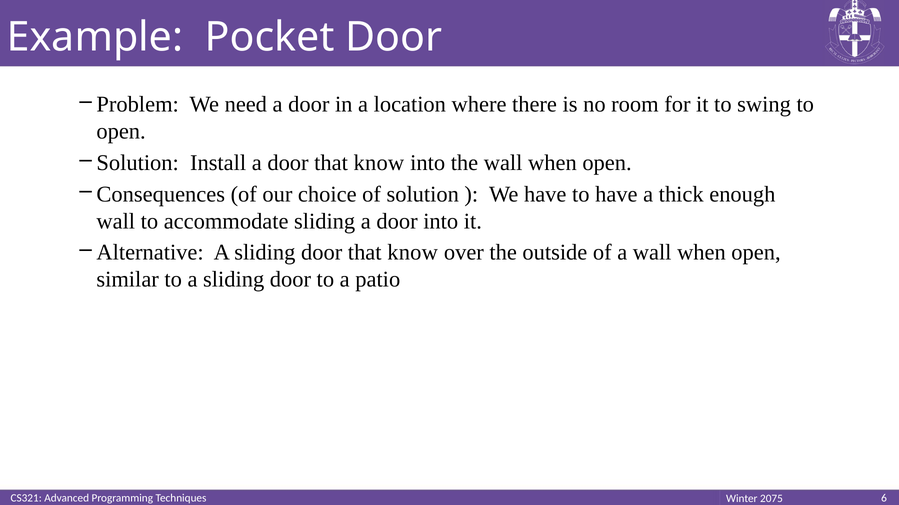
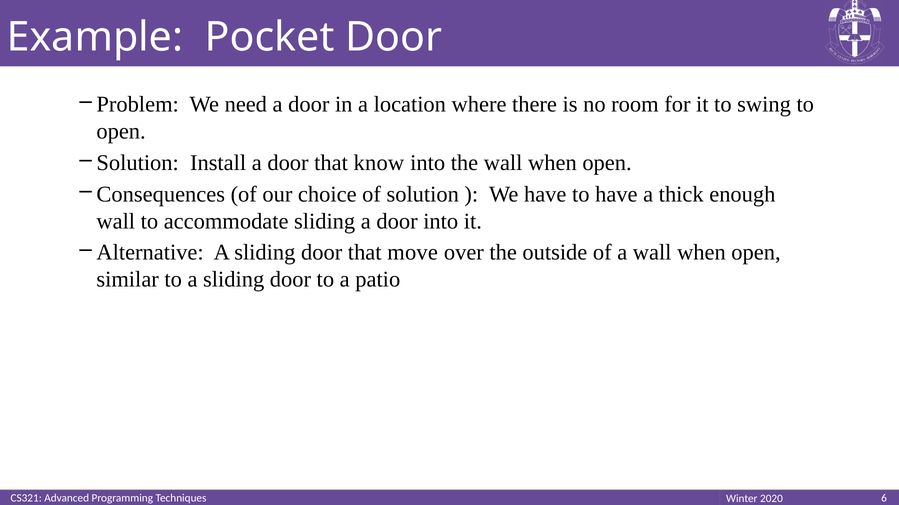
sliding door that know: know -> move
2075: 2075 -> 2020
